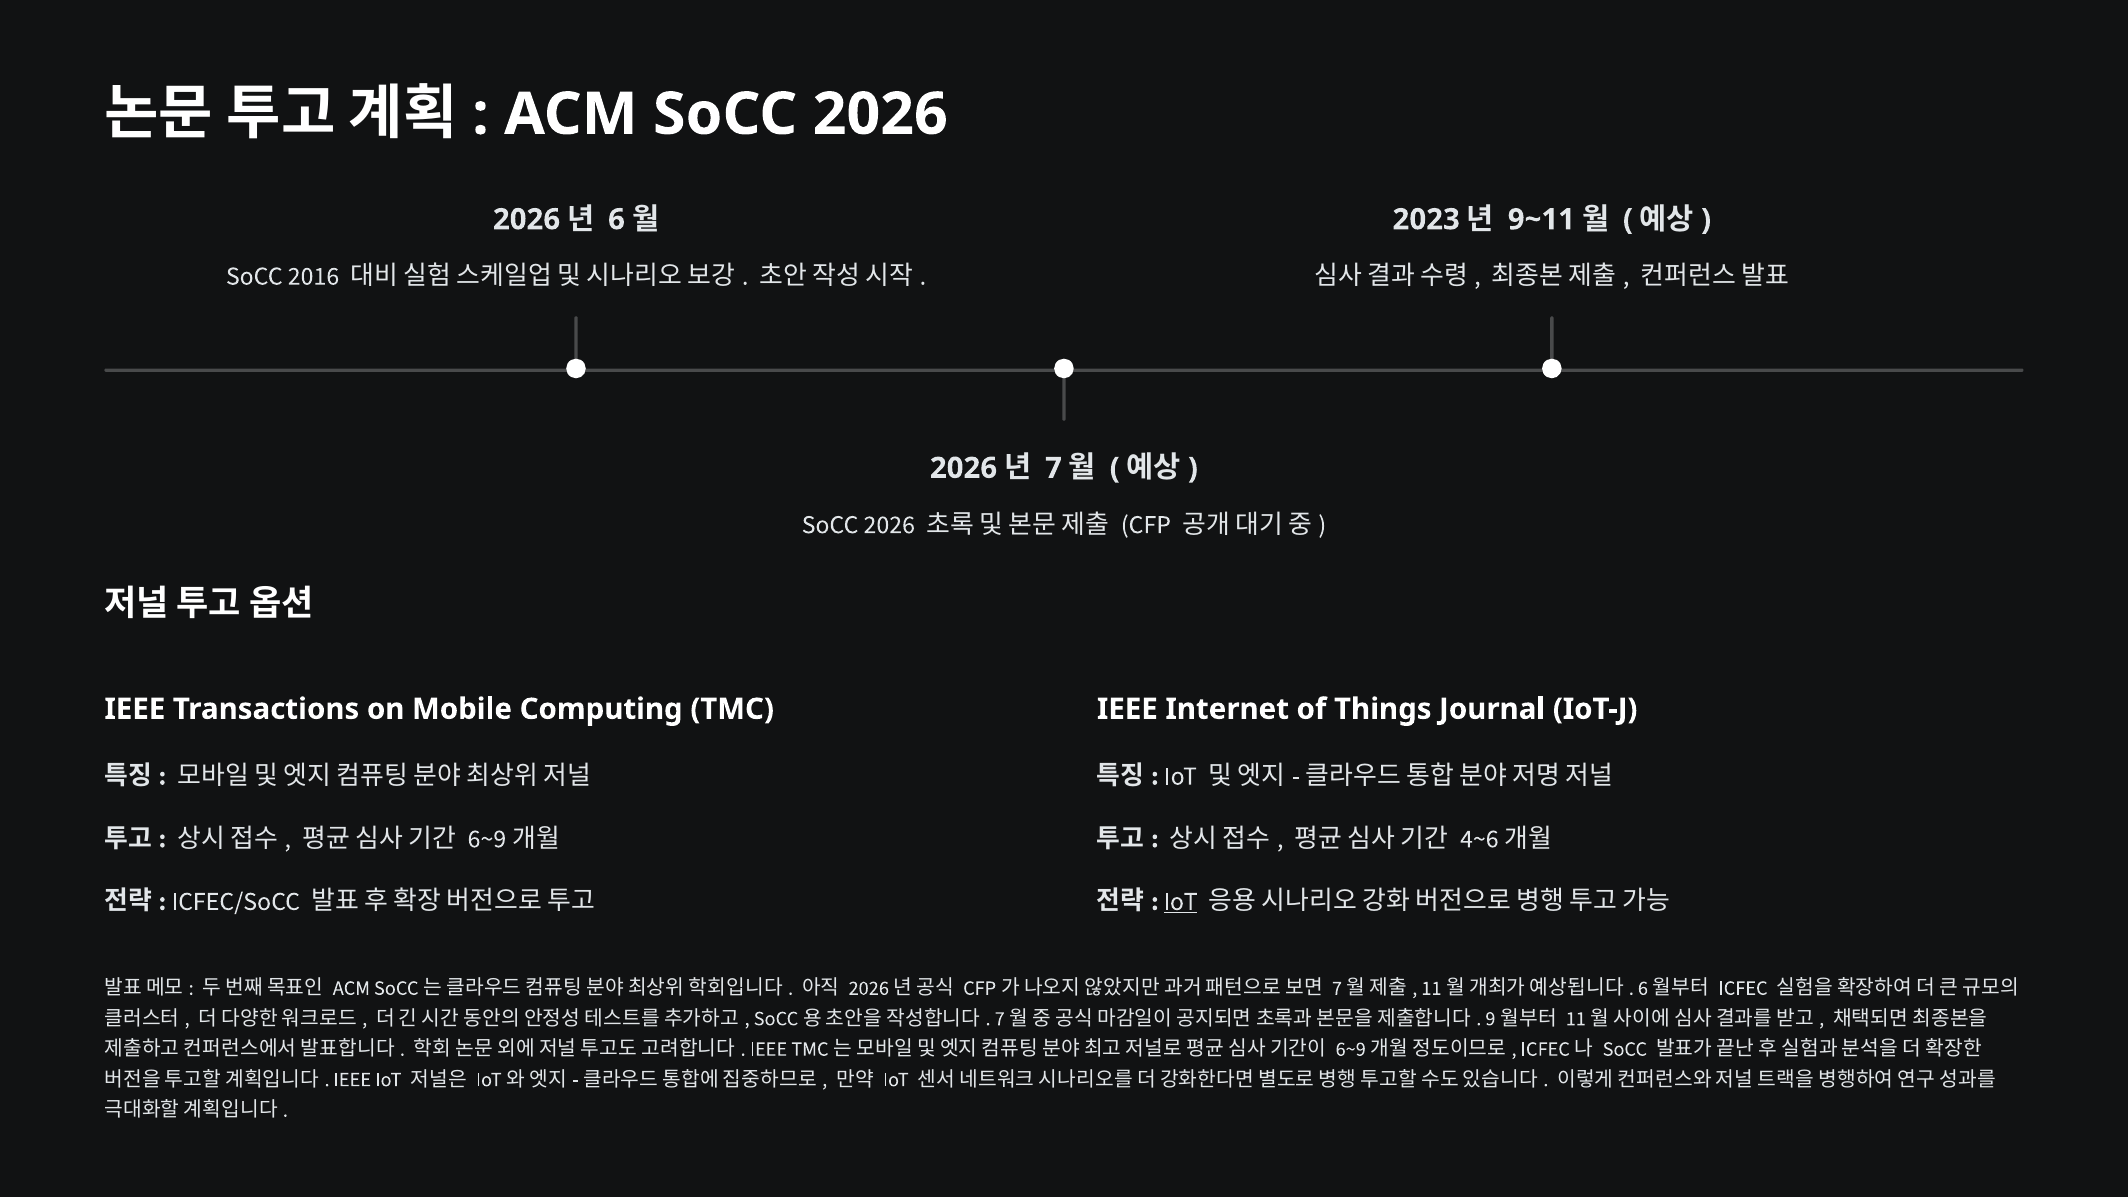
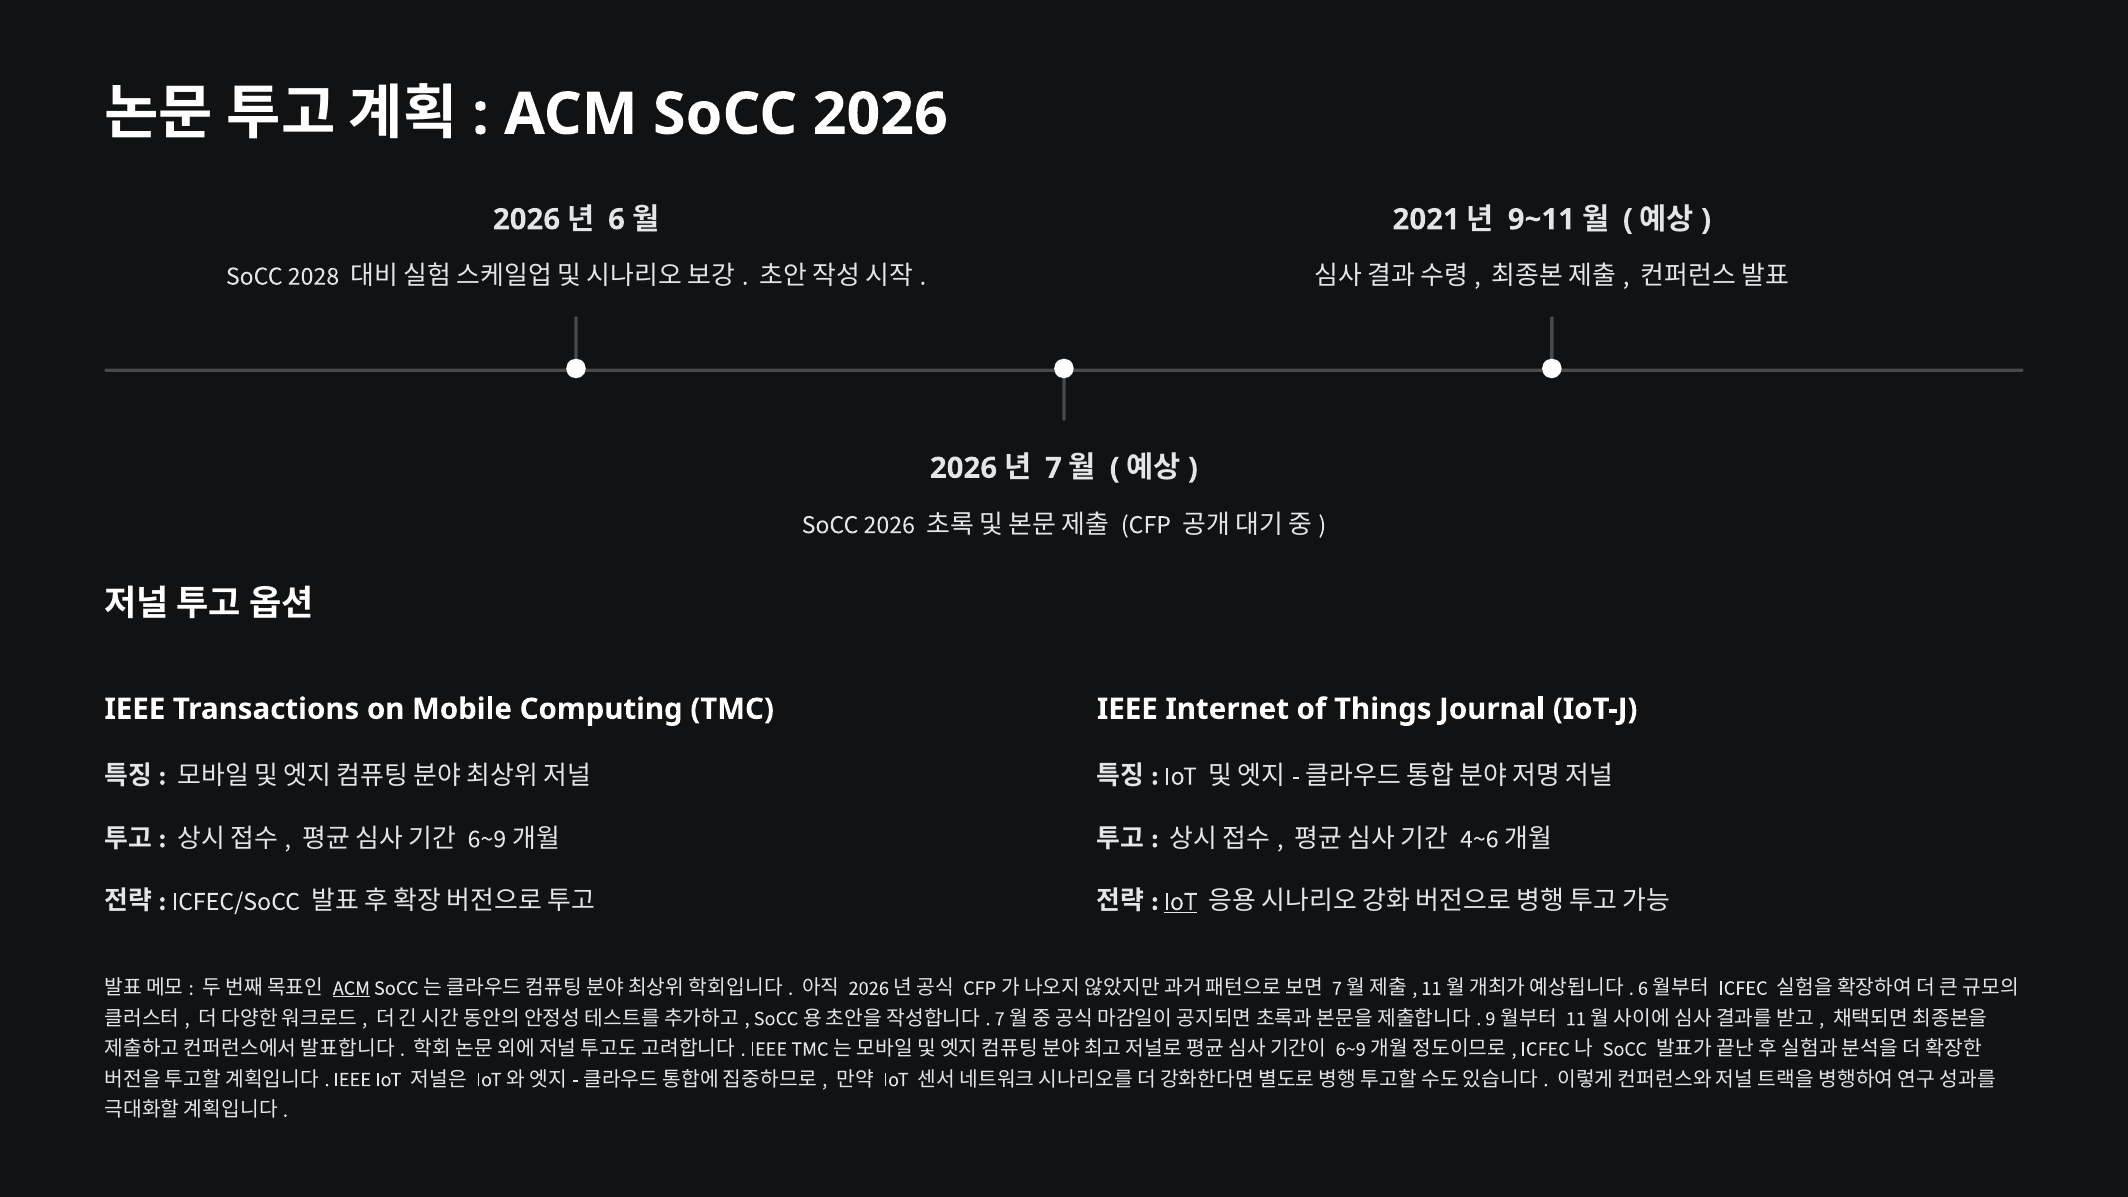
2023: 2023 -> 2021
2016: 2016 -> 2028
ACM at (351, 988) underline: none -> present
